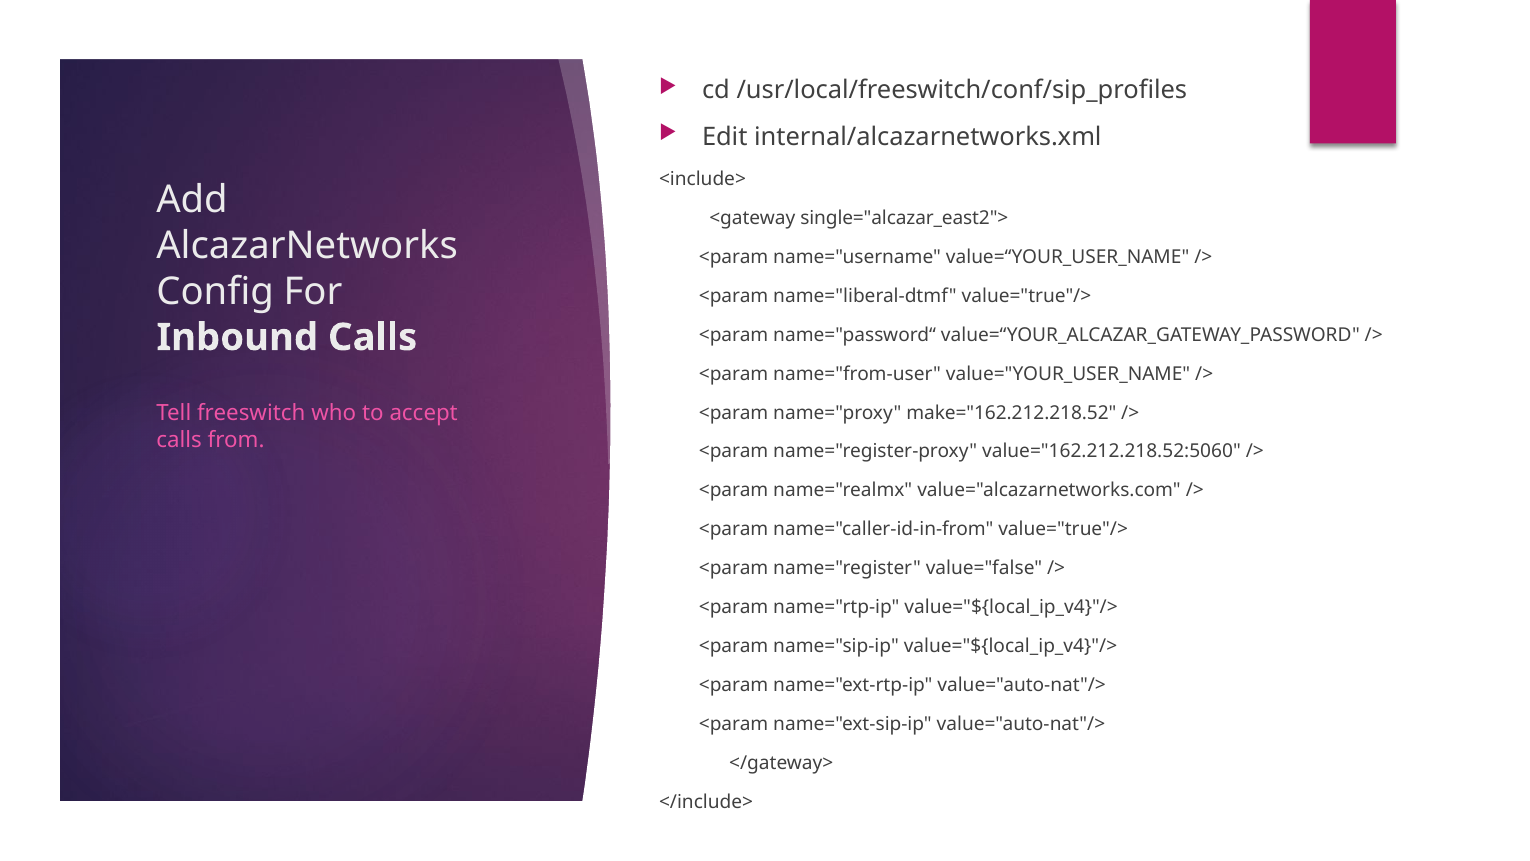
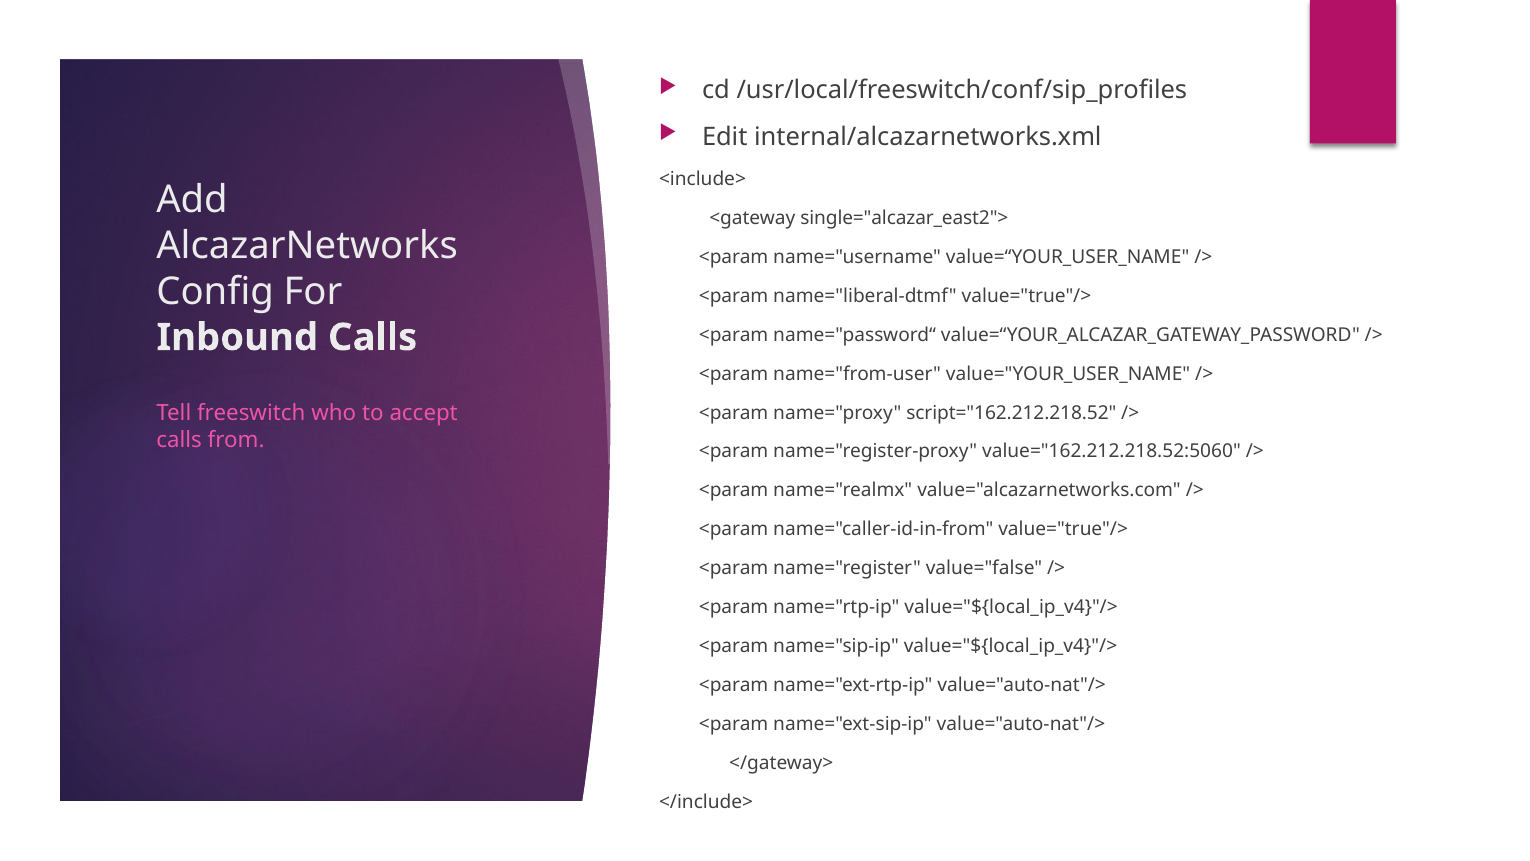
make="162.212.218.52: make="162.212.218.52 -> script="162.212.218.52
